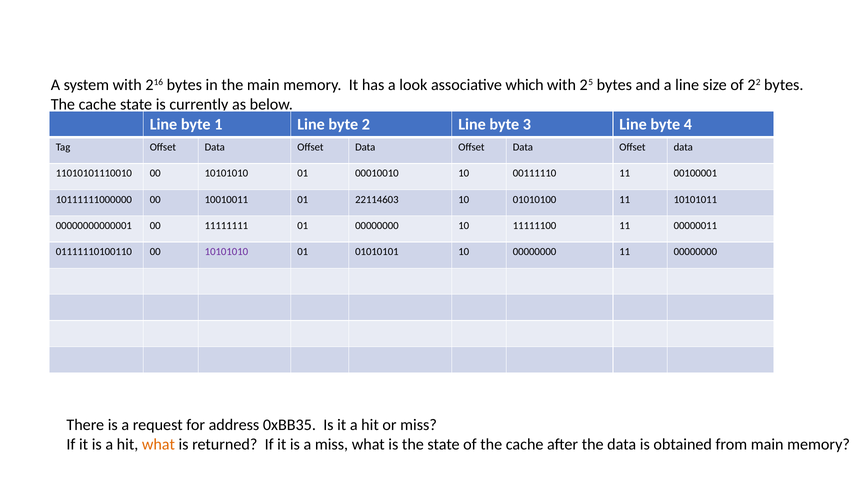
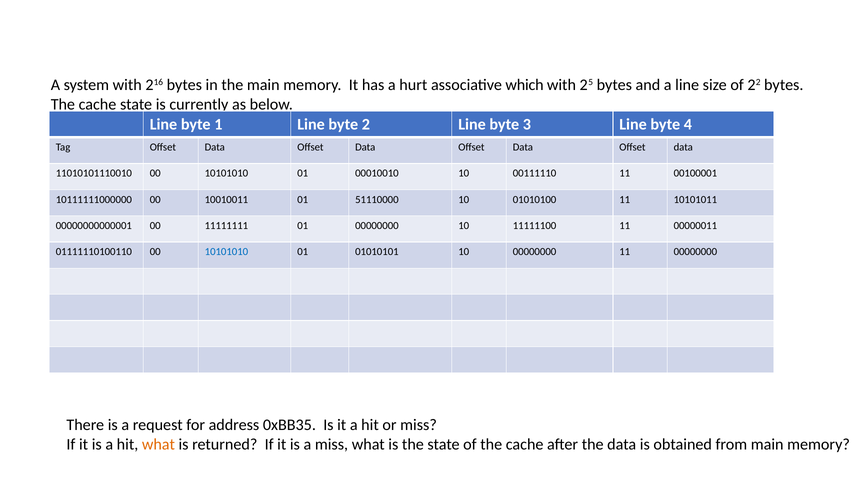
look: look -> hurt
22114603: 22114603 -> 51110000
10101010 at (226, 252) colour: purple -> blue
